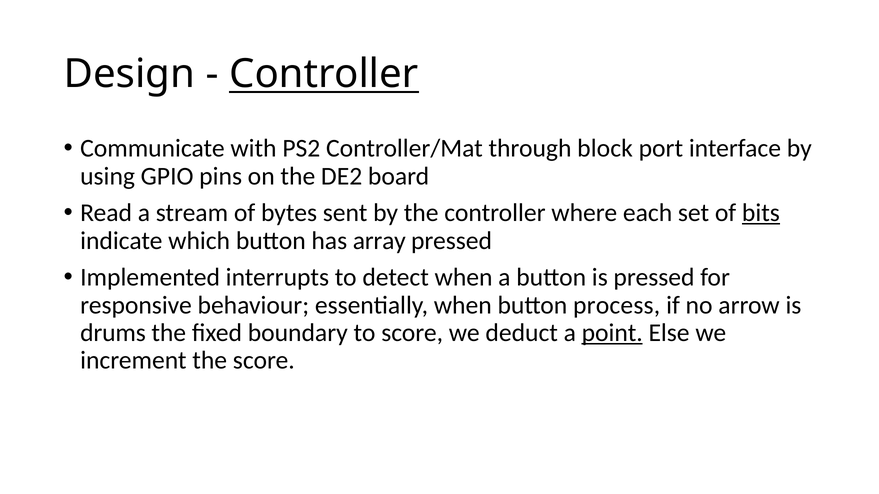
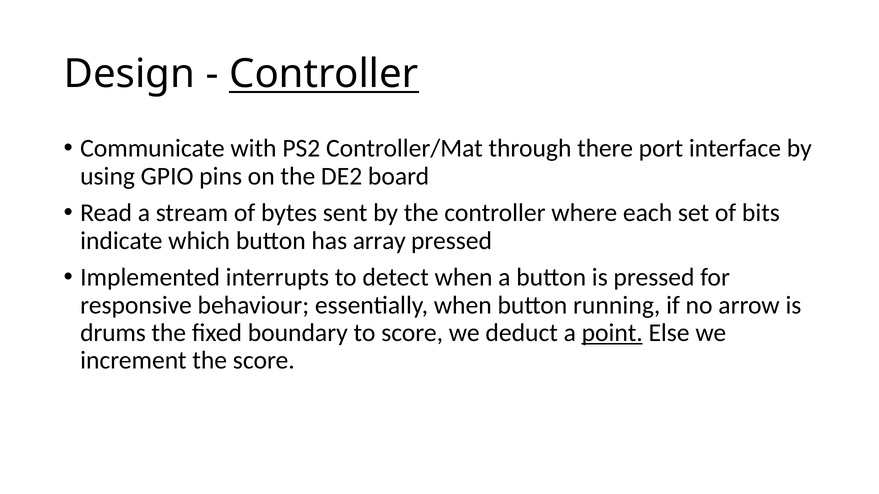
block: block -> there
bits underline: present -> none
process: process -> running
